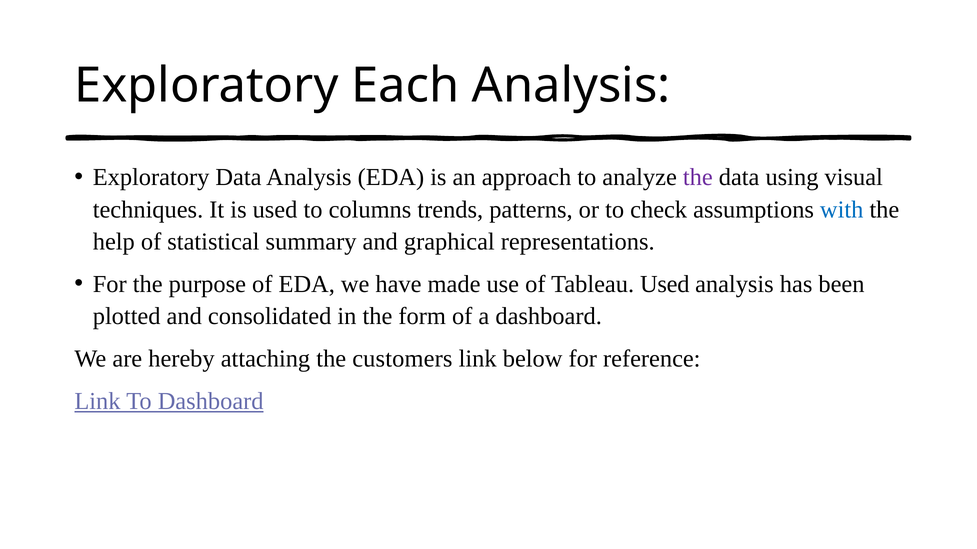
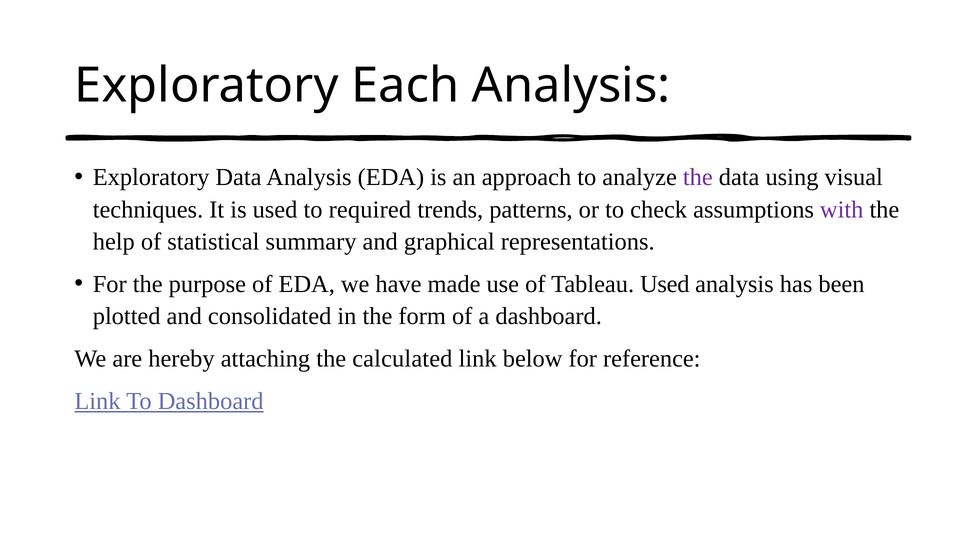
columns: columns -> required
with colour: blue -> purple
customers: customers -> calculated
